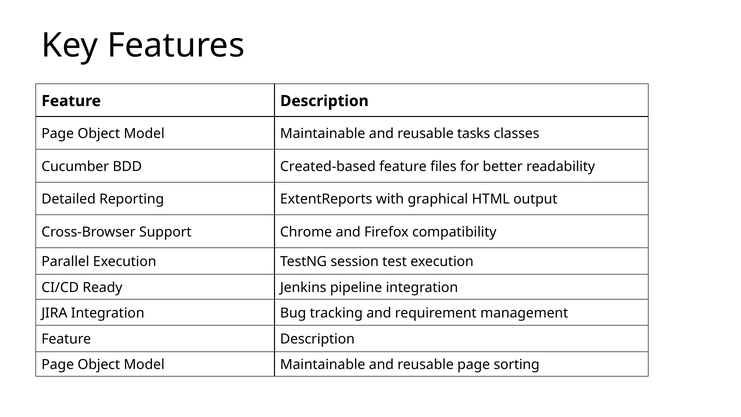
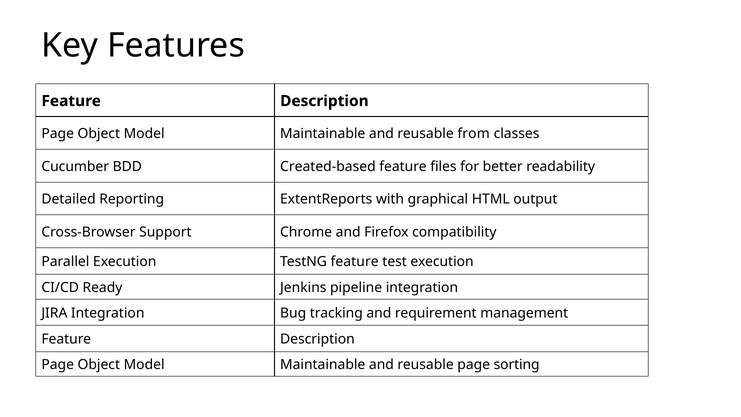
tasks: tasks -> from
TestNG session: session -> feature
